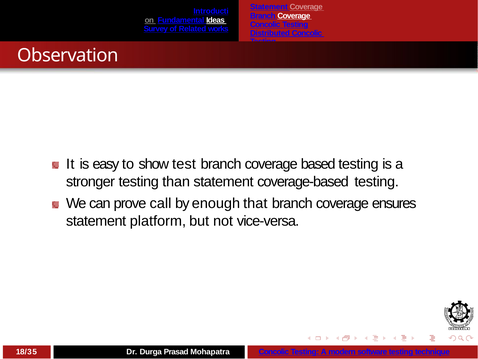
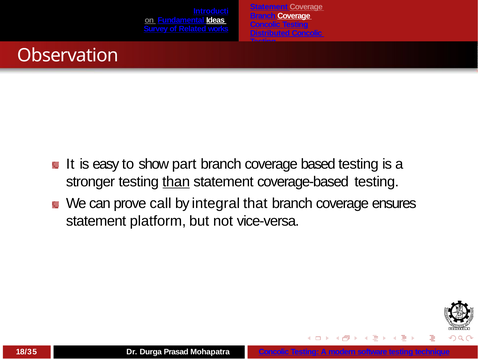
test: test -> part
than underline: none -> present
enough: enough -> integral
